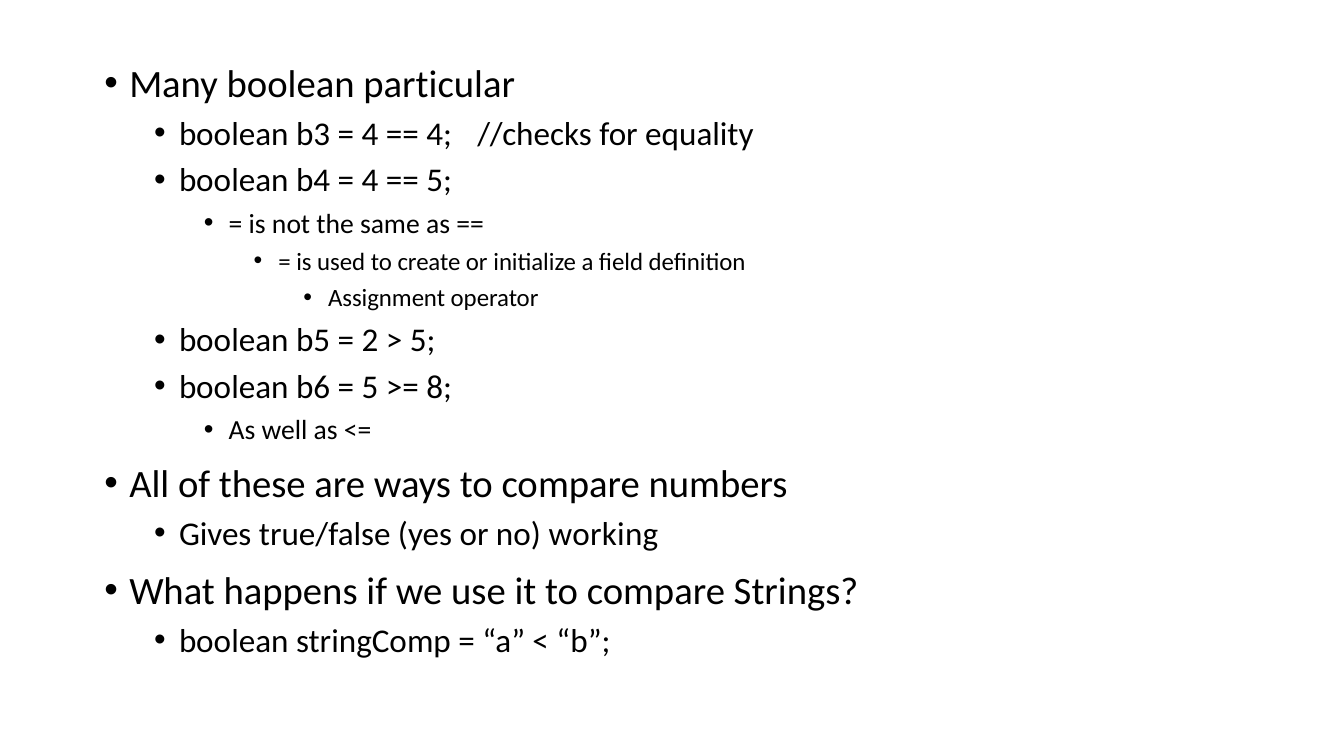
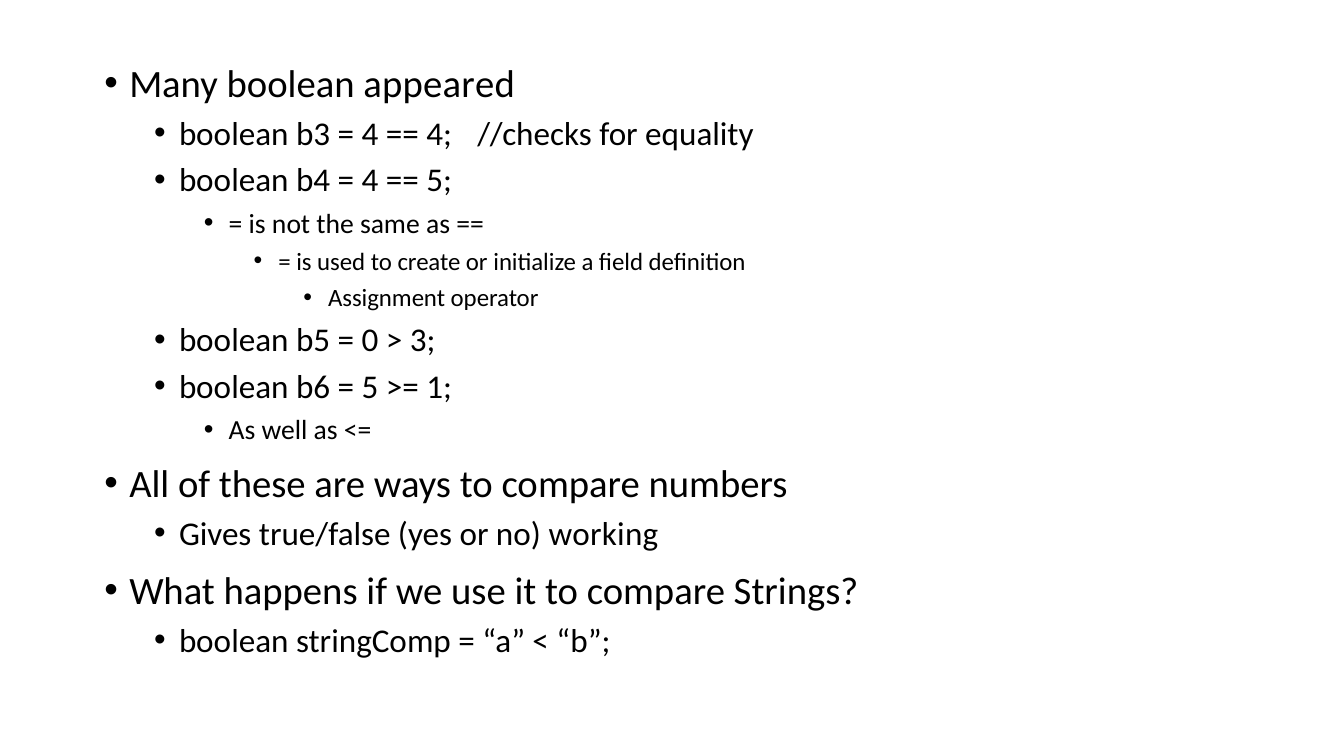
particular: particular -> appeared
2: 2 -> 0
5 at (423, 341): 5 -> 3
8: 8 -> 1
